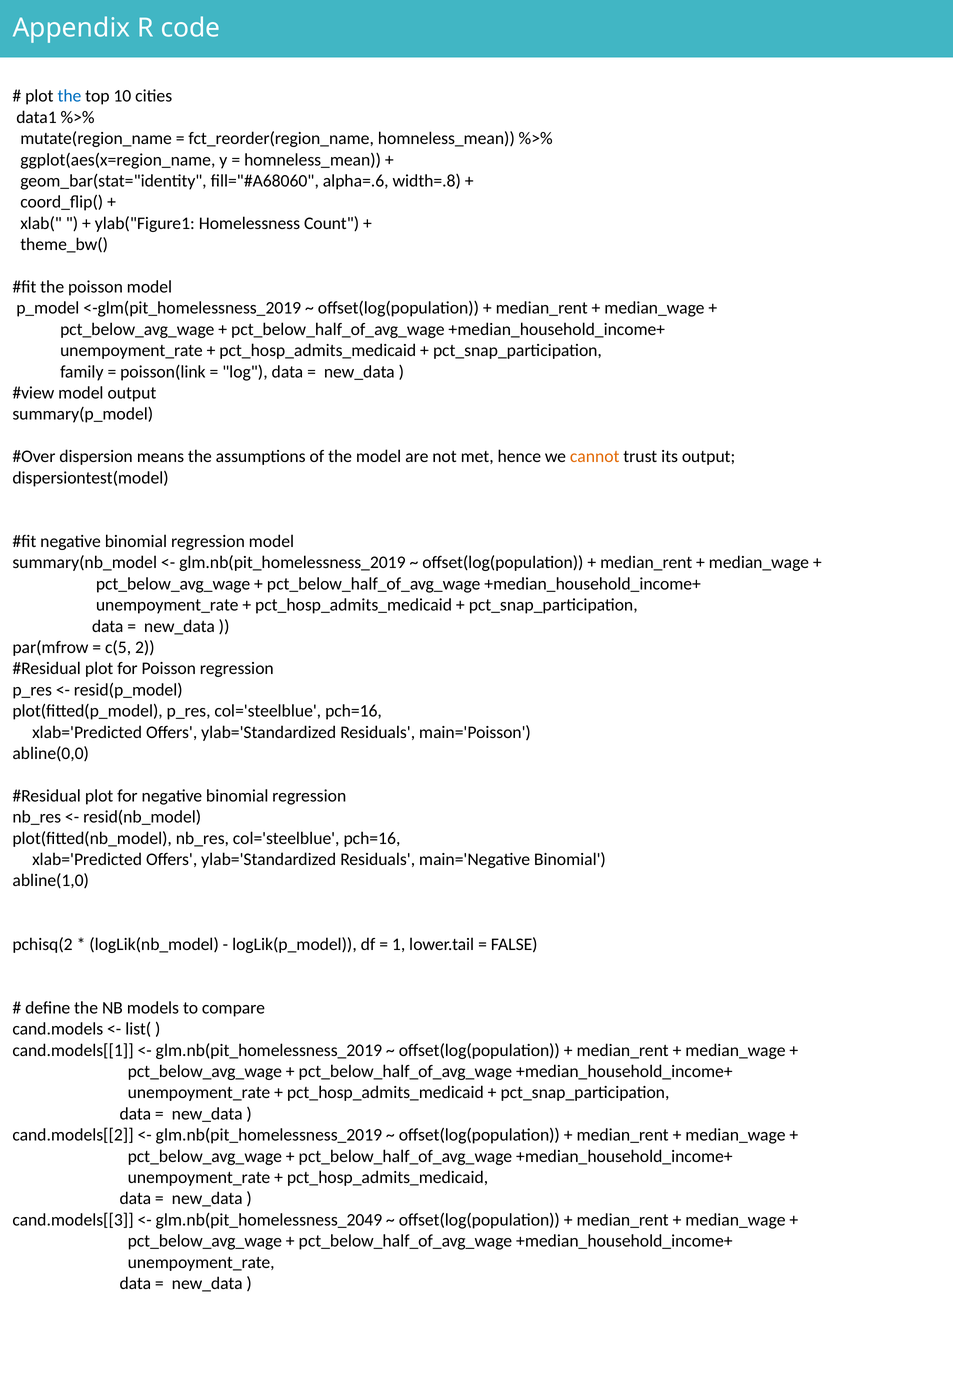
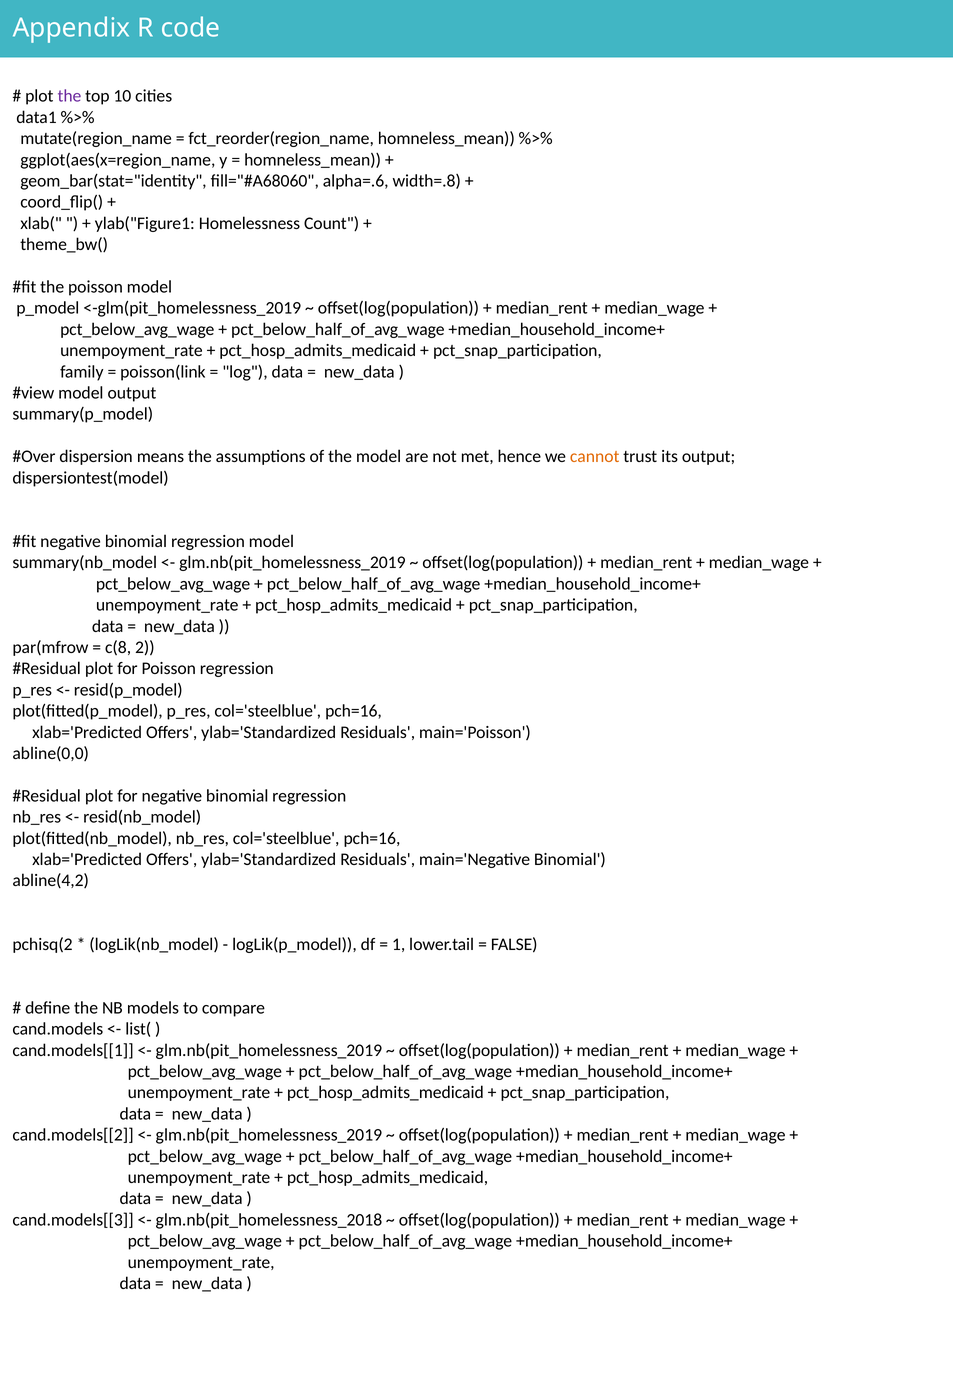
the at (69, 96) colour: blue -> purple
c(5: c(5 -> c(8
abline(1,0: abline(1,0 -> abline(4,2
glm.nb(pit_homelessness_2049: glm.nb(pit_homelessness_2049 -> glm.nb(pit_homelessness_2018
